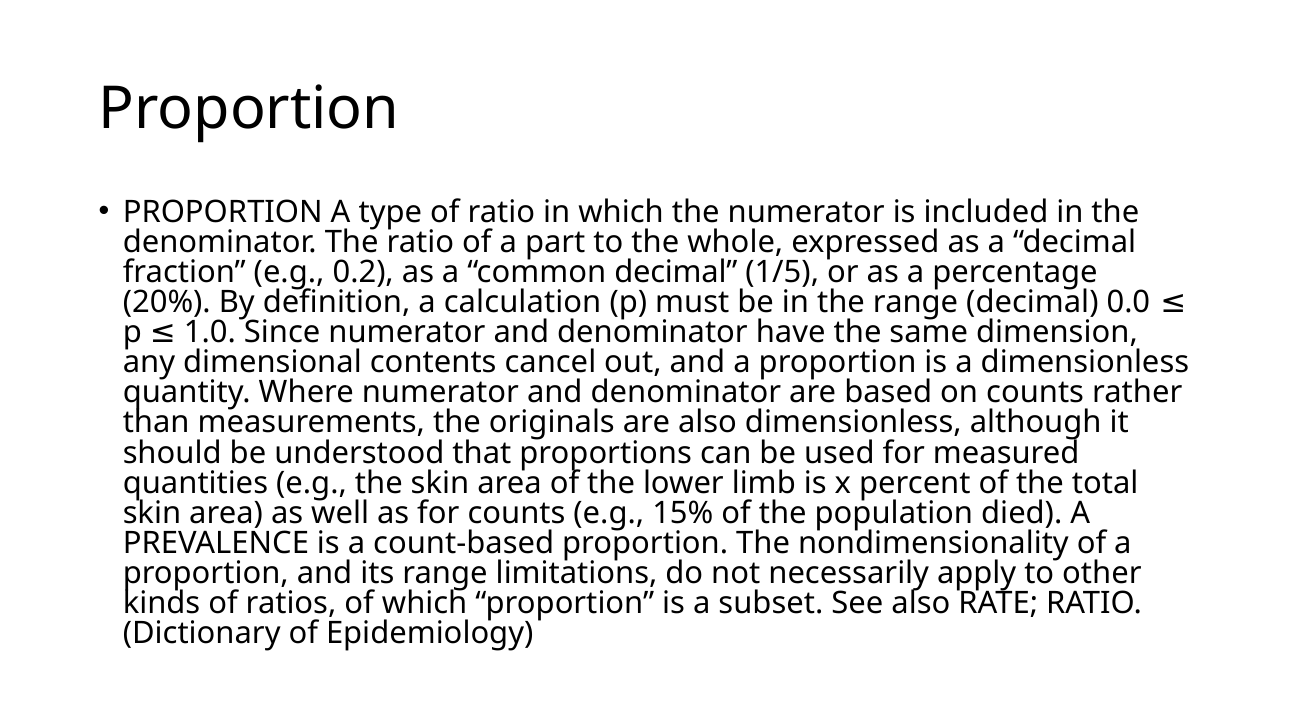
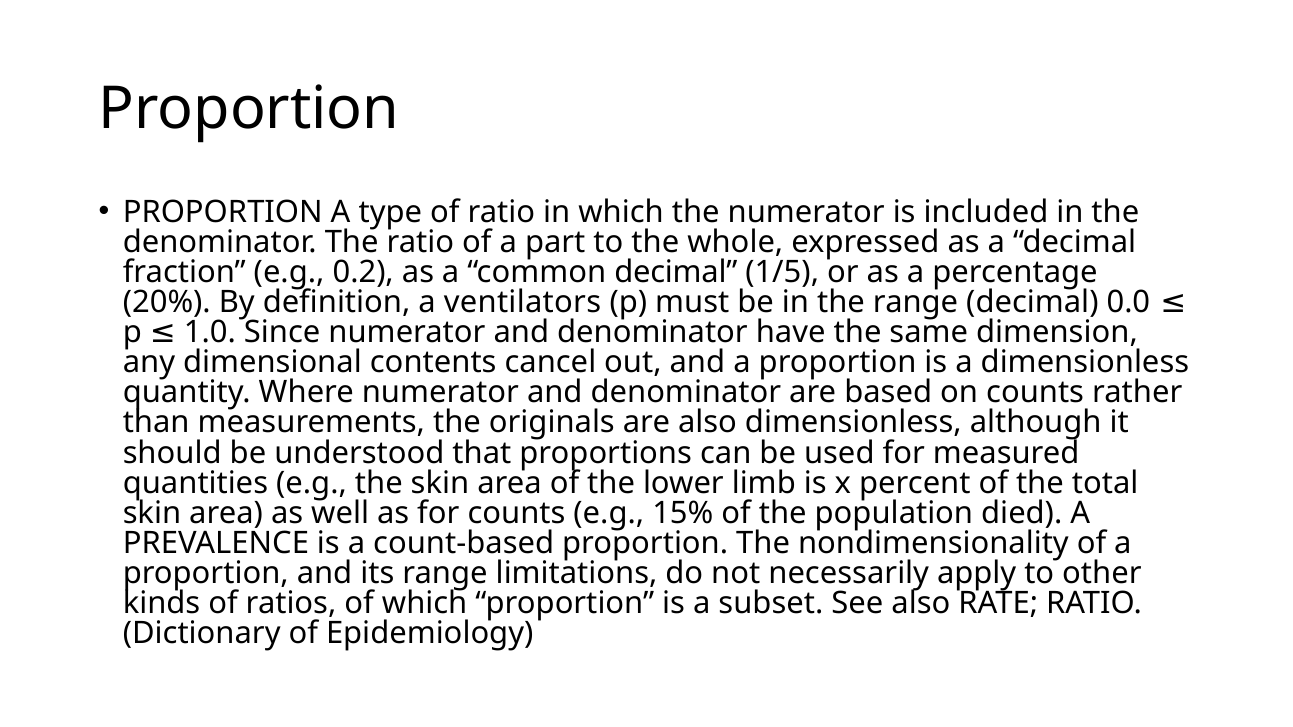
calculation: calculation -> ventilators
